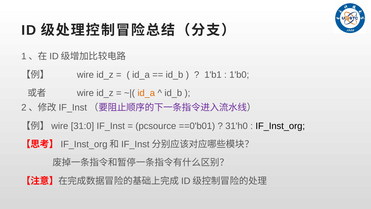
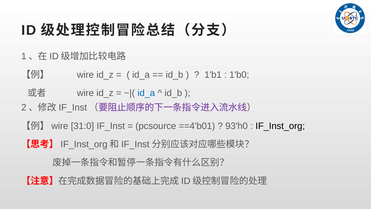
id_a at (146, 93) colour: orange -> blue
==0'b01: ==0'b01 -> ==4'b01
31'h0: 31'h0 -> 93'h0
